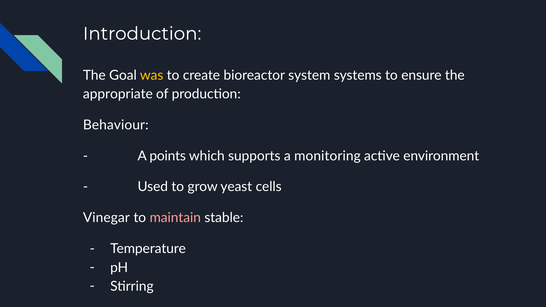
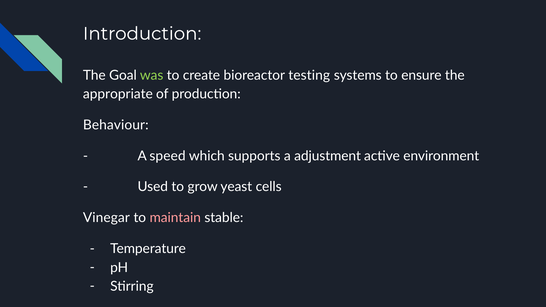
was colour: yellow -> light green
system: system -> testing
points: points -> speed
monitoring: monitoring -> adjustment
